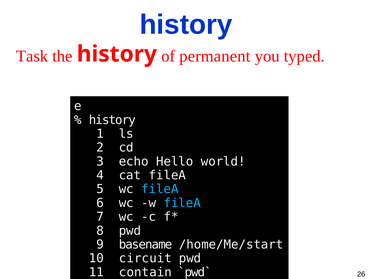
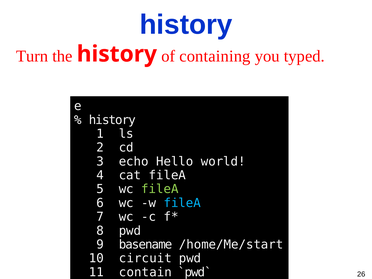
Task: Task -> Turn
permanent: permanent -> containing
fileA at (160, 189) colour: light blue -> light green
